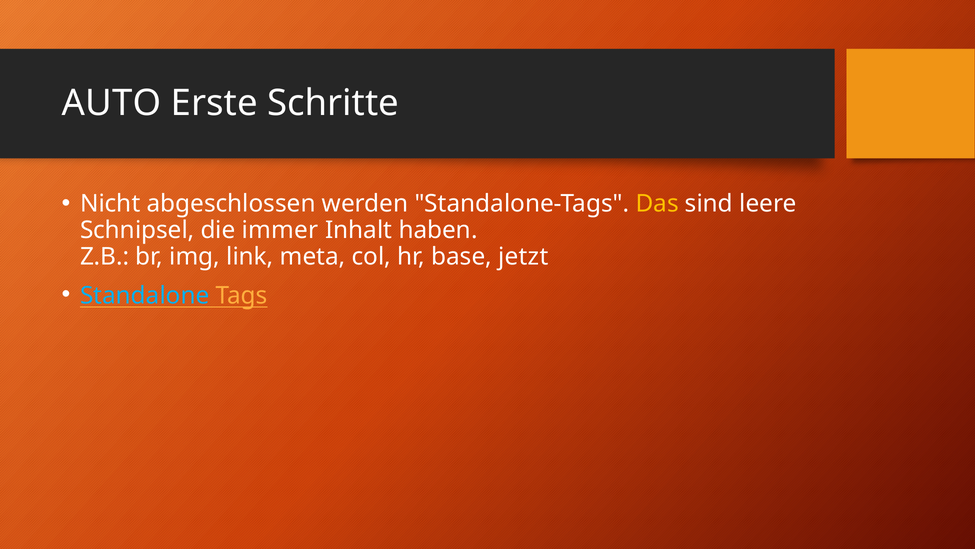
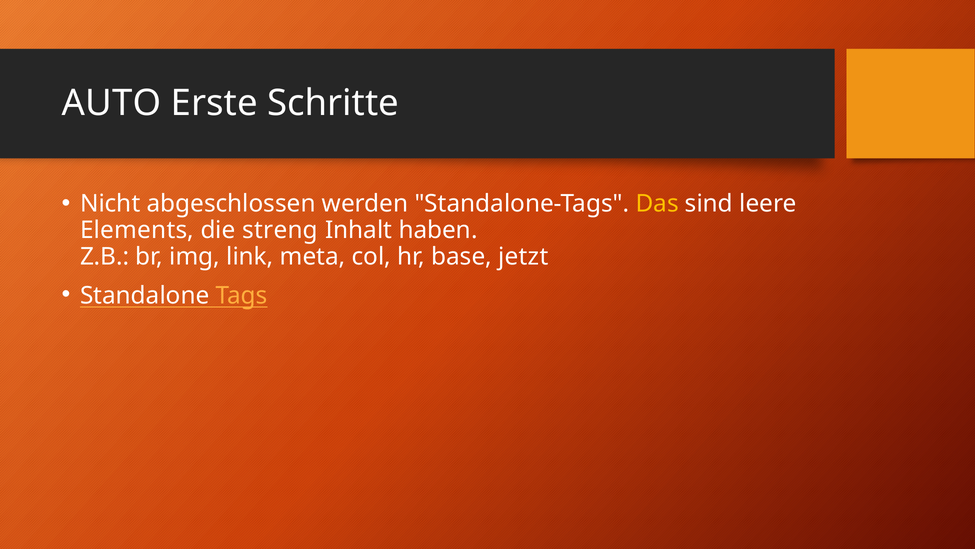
Schnipsel: Schnipsel -> Elements
immer: immer -> streng
Standalone colour: light blue -> white
